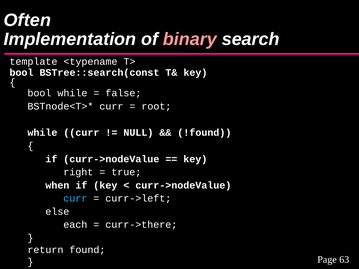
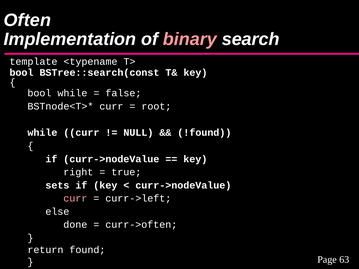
when: when -> sets
curr at (75, 199) colour: light blue -> pink
each: each -> done
curr->there: curr->there -> curr->often
